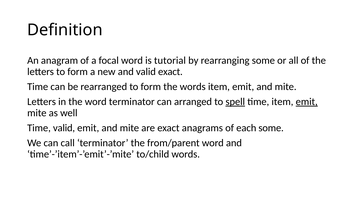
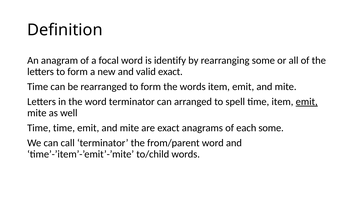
tutorial: tutorial -> identify
spell underline: present -> none
Time valid: valid -> time
